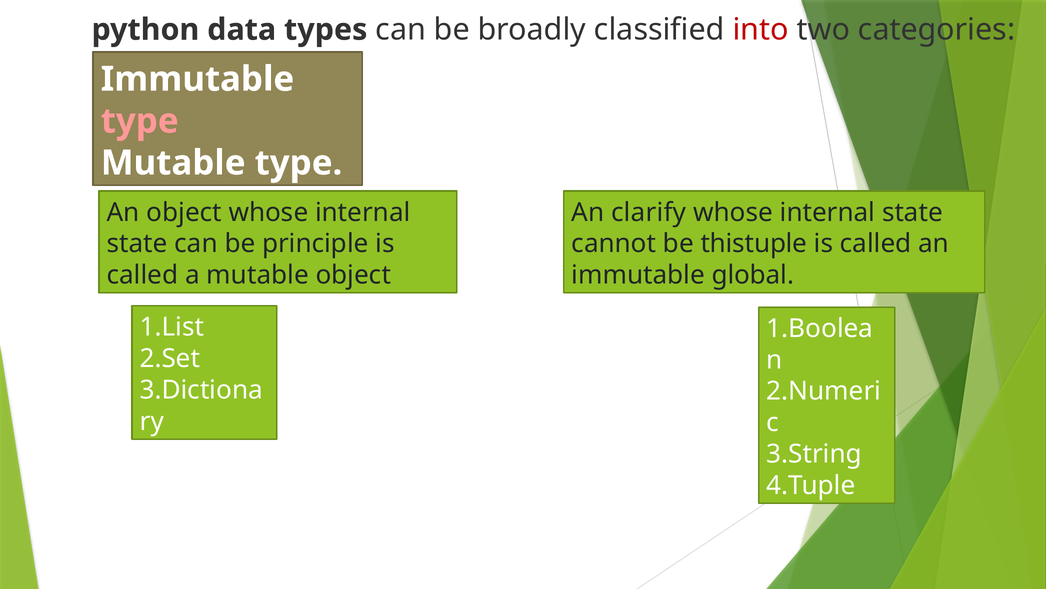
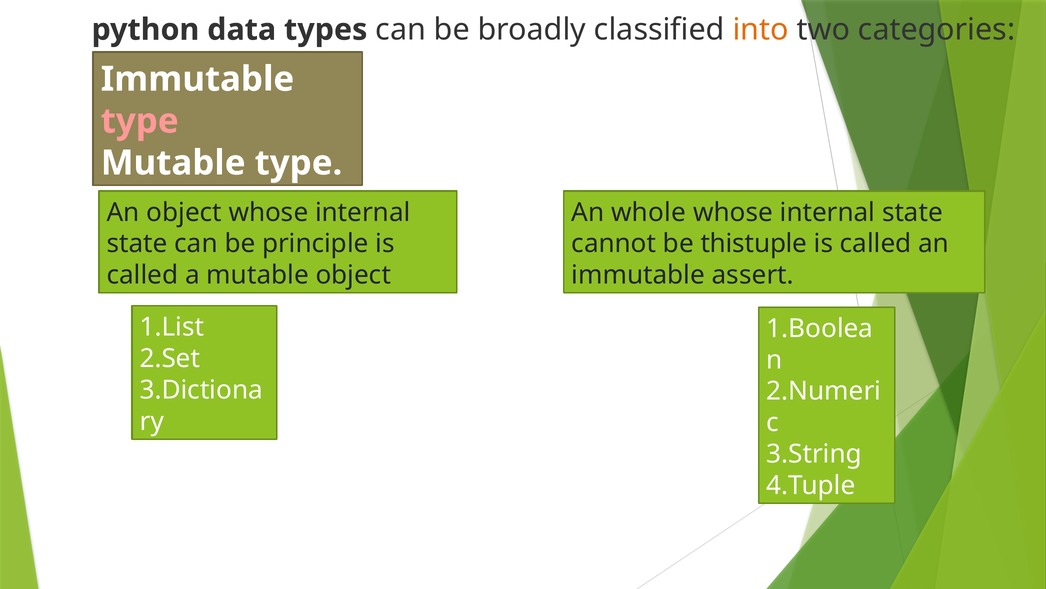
into colour: red -> orange
clarify: clarify -> whole
global: global -> assert
